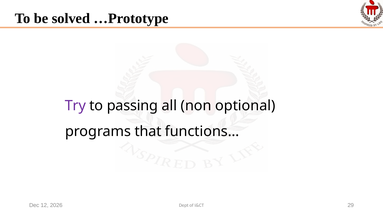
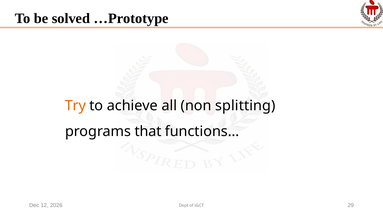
Try colour: purple -> orange
passing: passing -> achieve
optional: optional -> splitting
